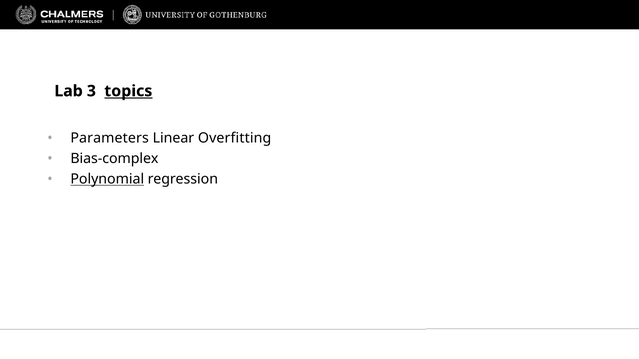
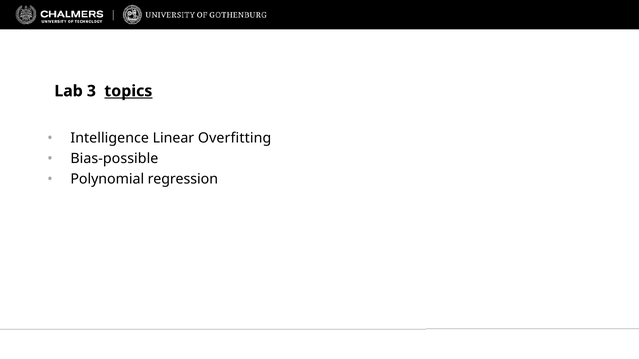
Parameters: Parameters -> Intelligence
Bias-complex: Bias-complex -> Bias-possible
Polynomial underline: present -> none
